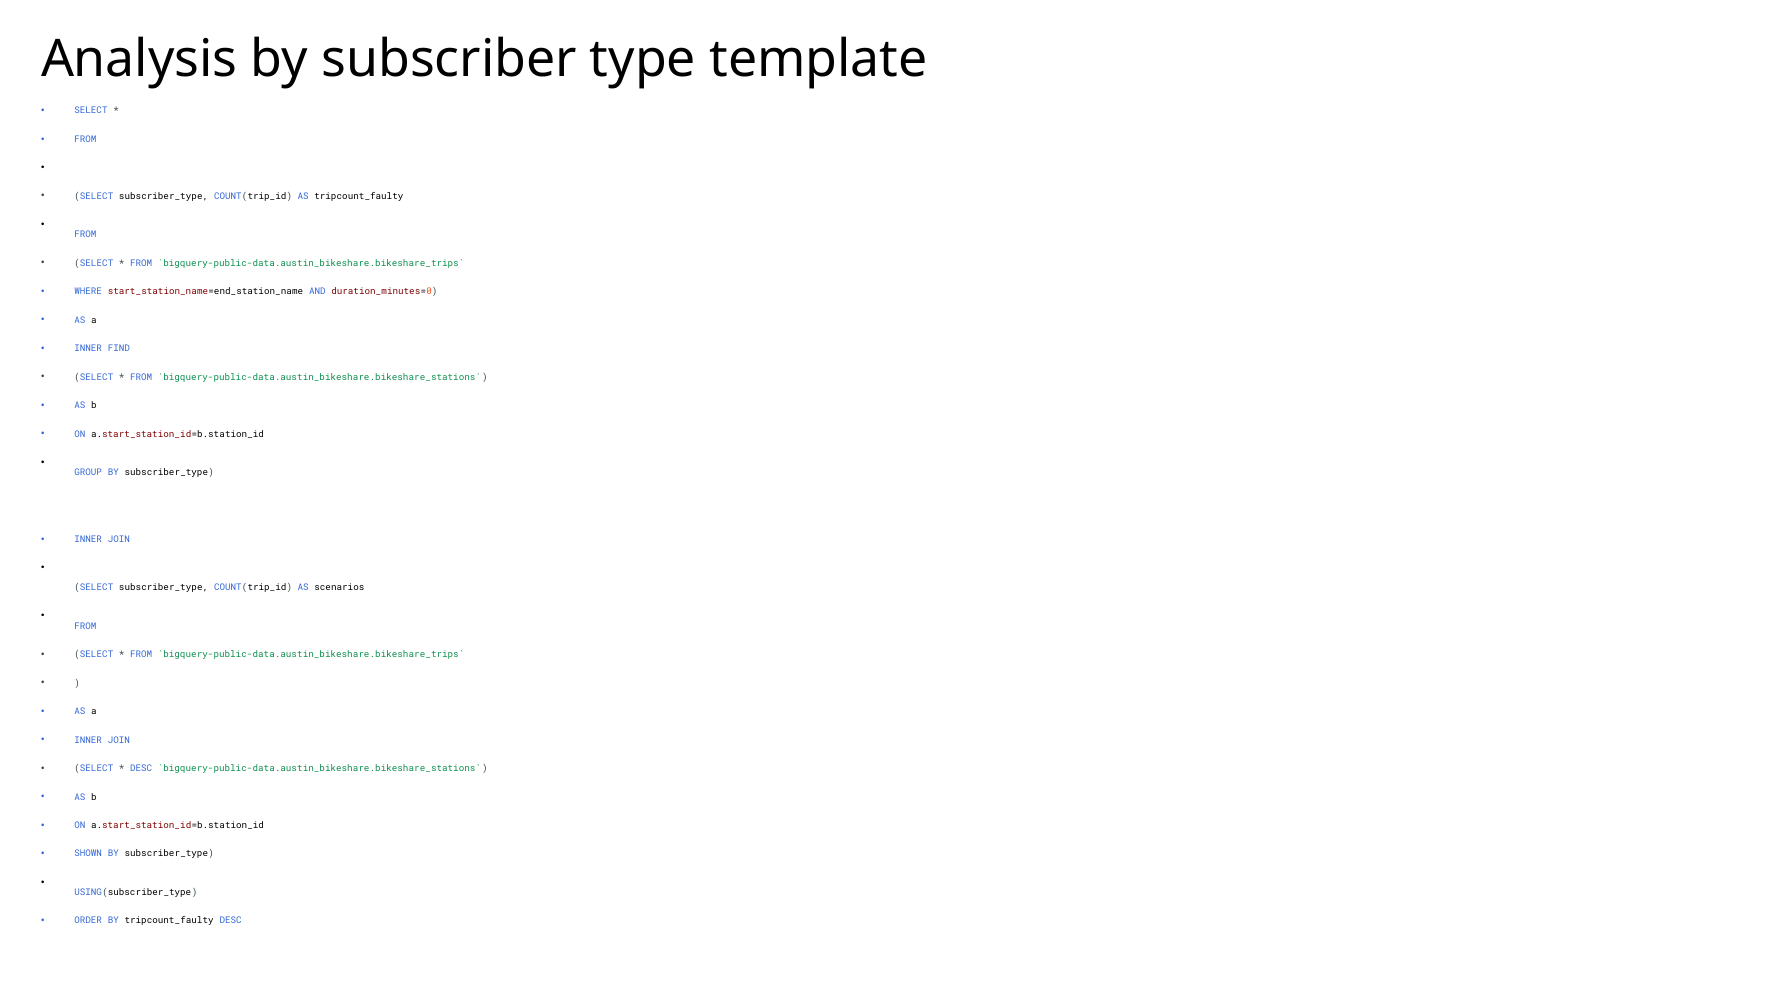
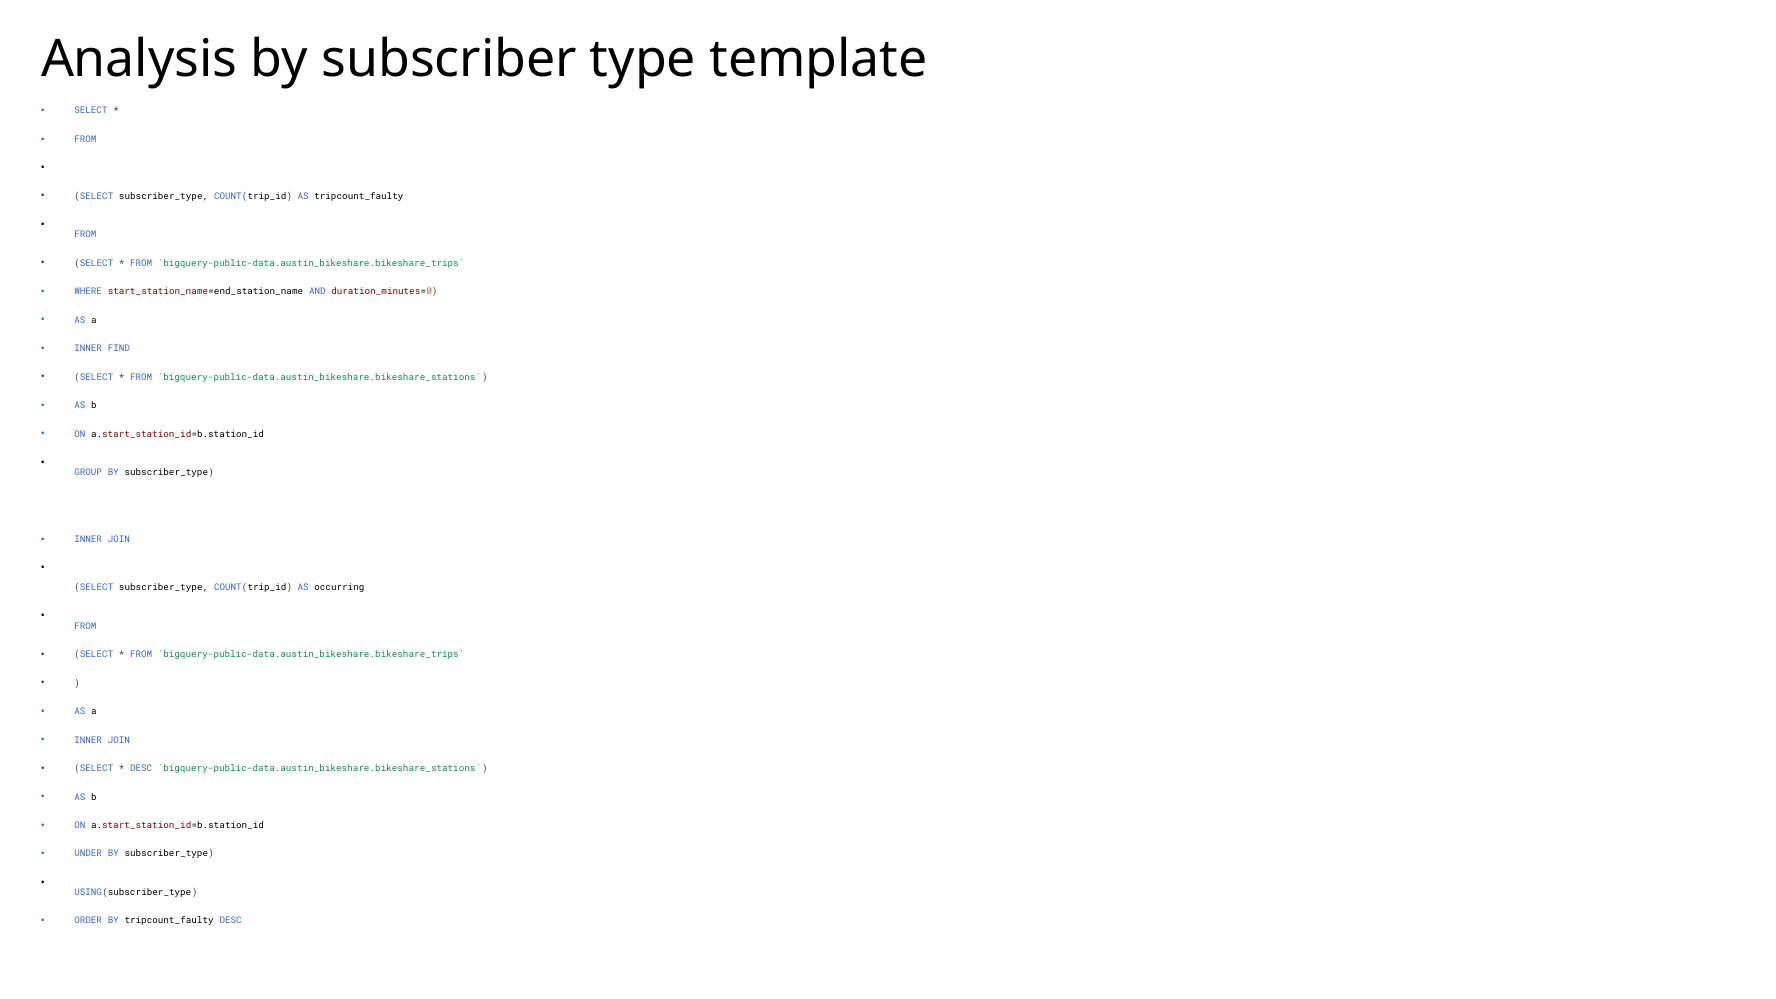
scenarios: scenarios -> occurring
SHOWN: SHOWN -> UNDER
